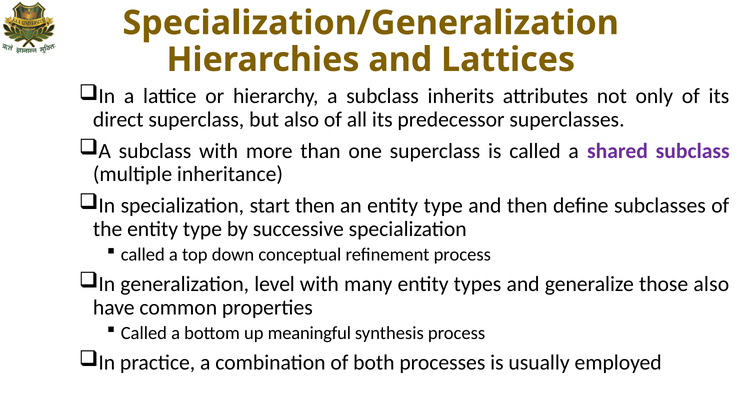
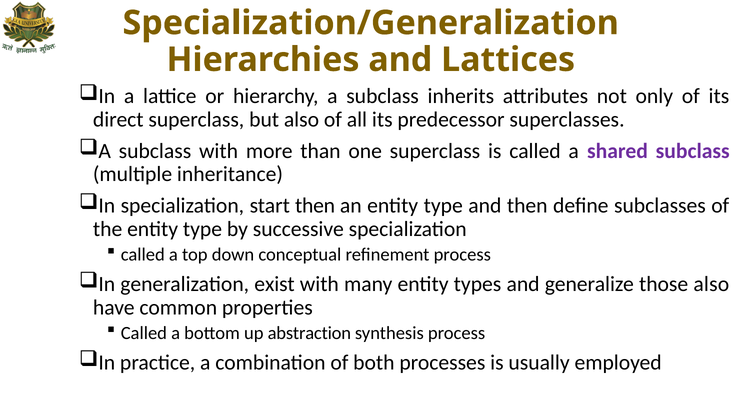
level: level -> exist
meaningful: meaningful -> abstraction
